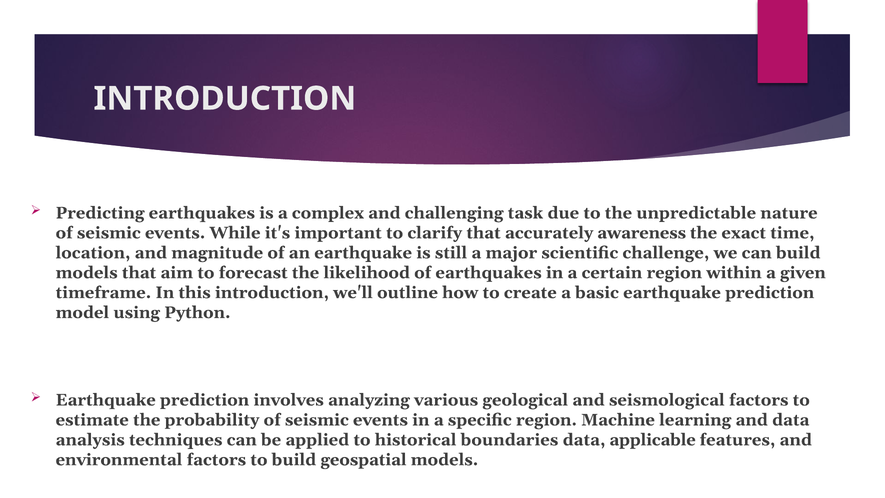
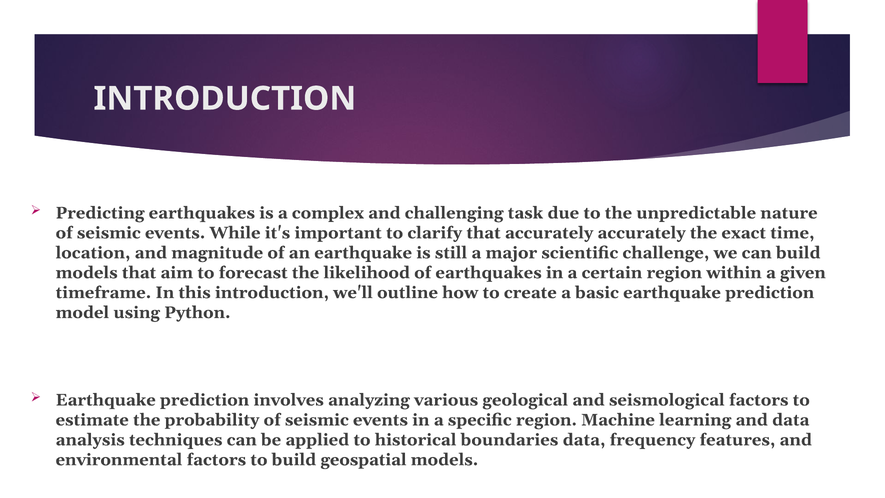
accurately awareness: awareness -> accurately
applicable: applicable -> frequency
